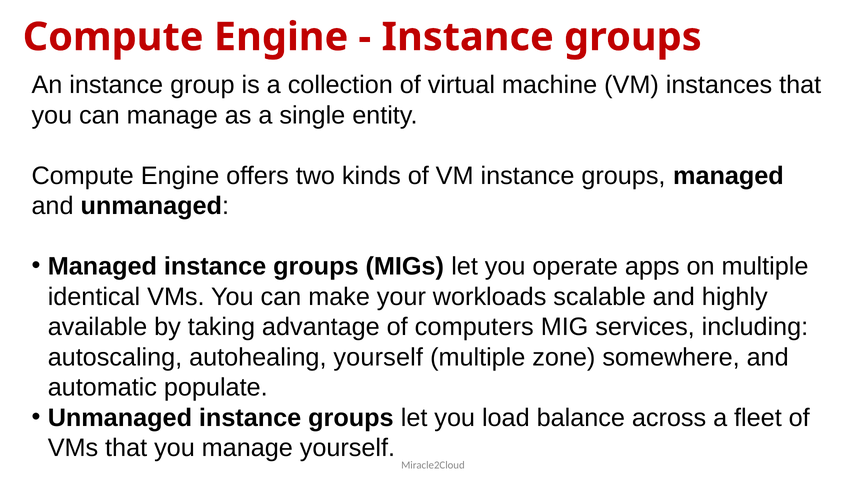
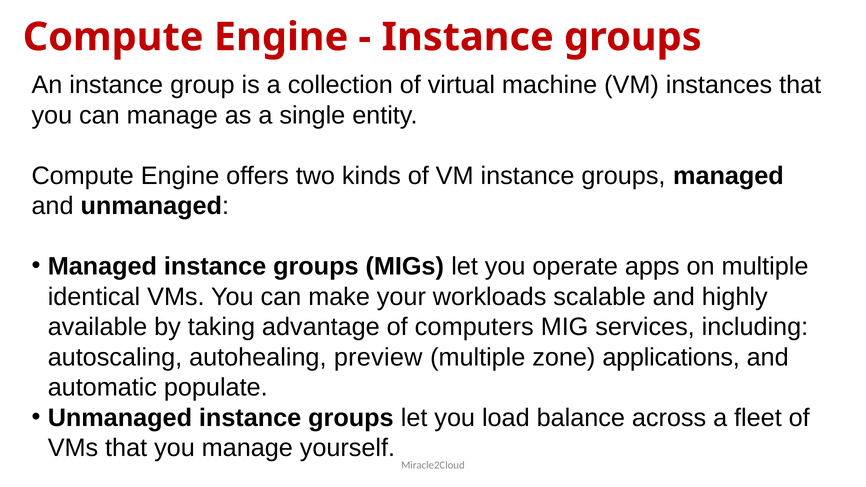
autohealing yourself: yourself -> preview
somewhere: somewhere -> applications
